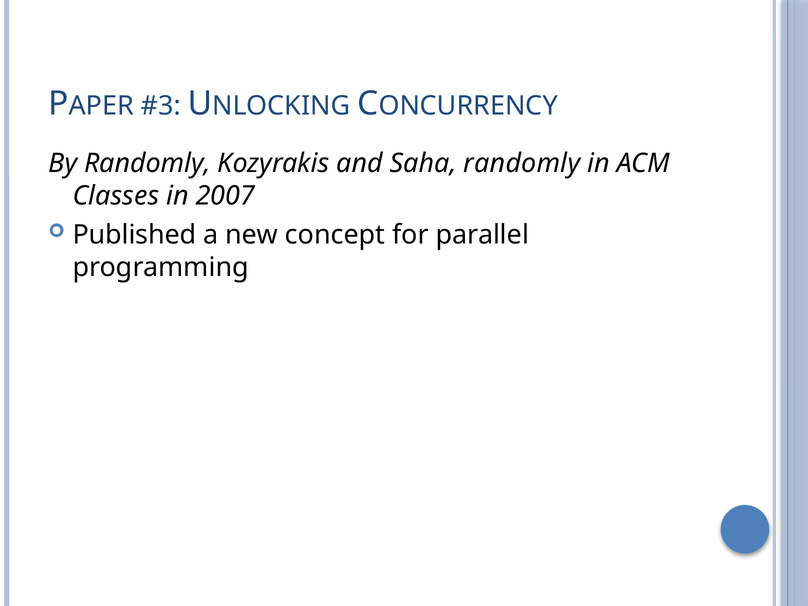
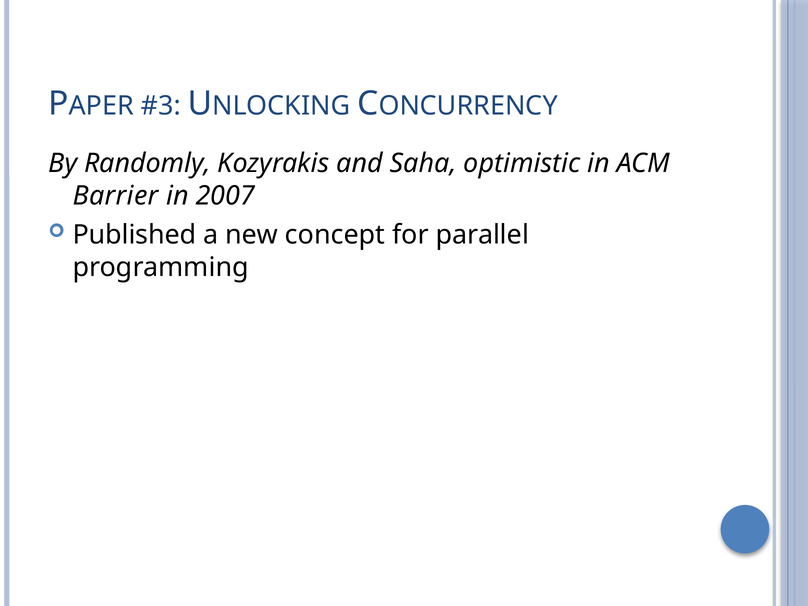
Saha randomly: randomly -> optimistic
Classes: Classes -> Barrier
